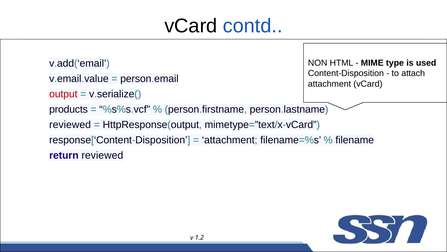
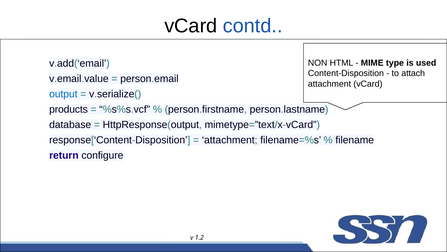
output colour: red -> blue
reviewed at (70, 124): reviewed -> database
return reviewed: reviewed -> configure
